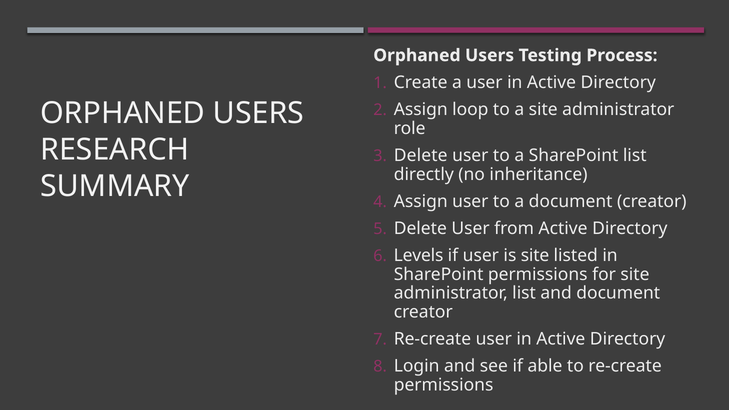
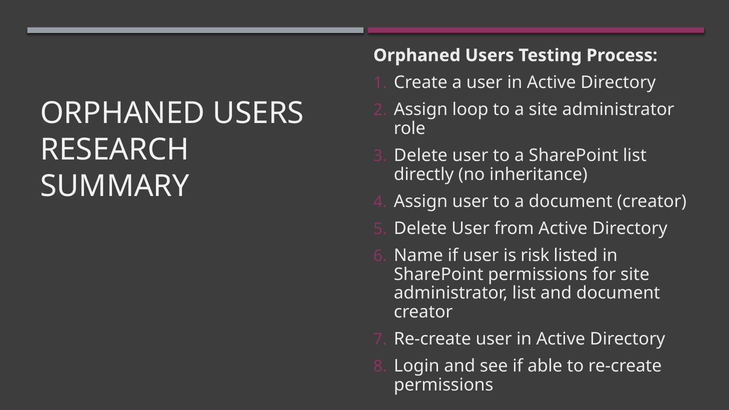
Levels: Levels -> Name
is site: site -> risk
